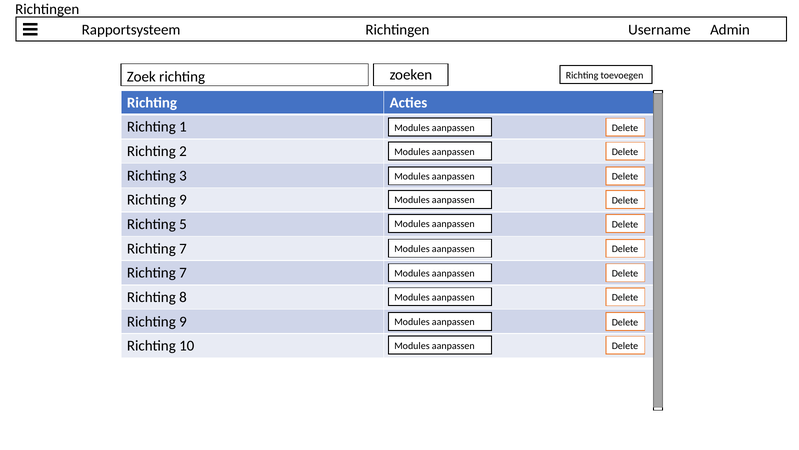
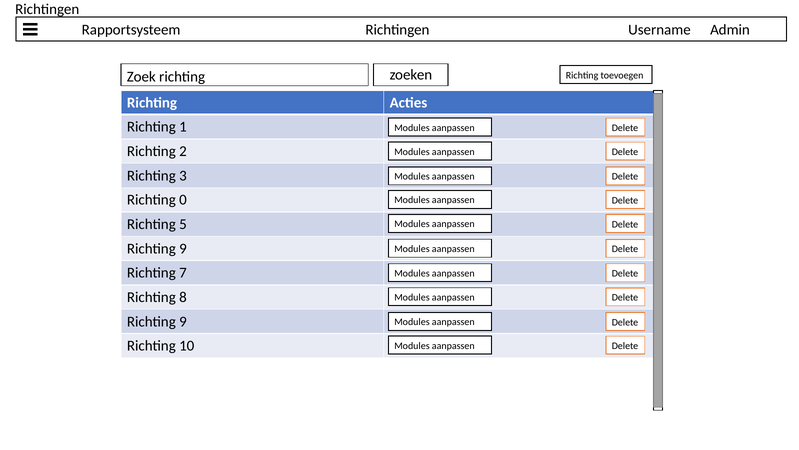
9 at (183, 200): 9 -> 0
7 at (183, 248): 7 -> 9
